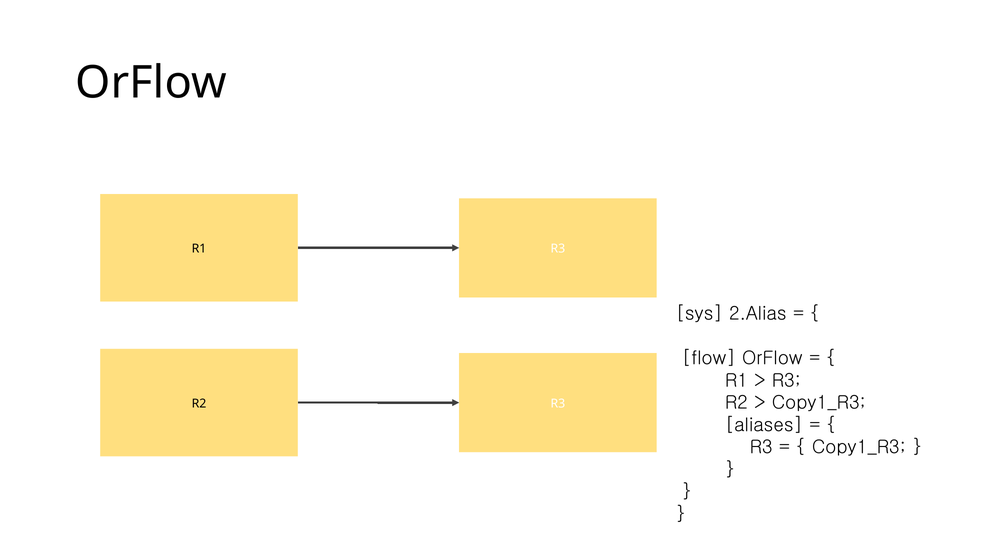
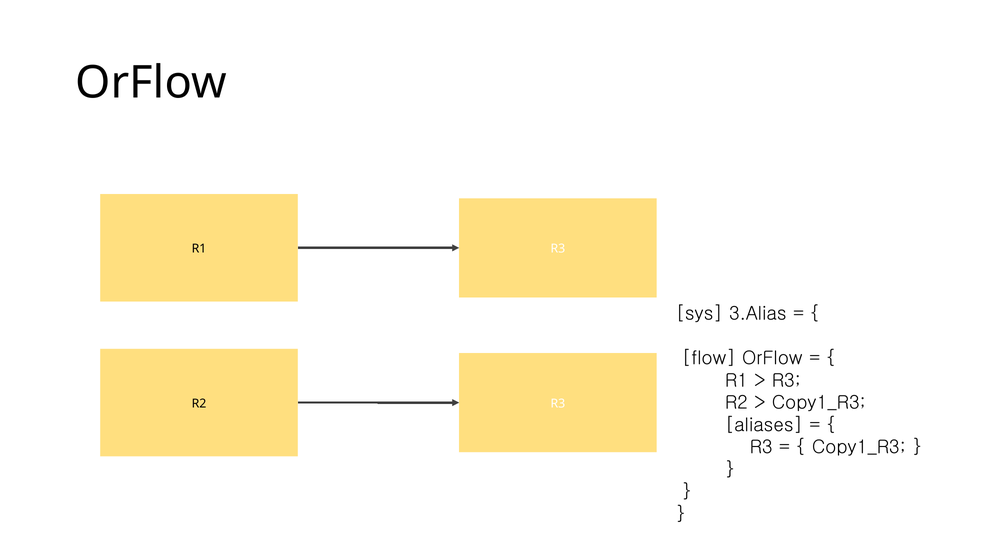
2.Alias: 2.Alias -> 3.Alias
